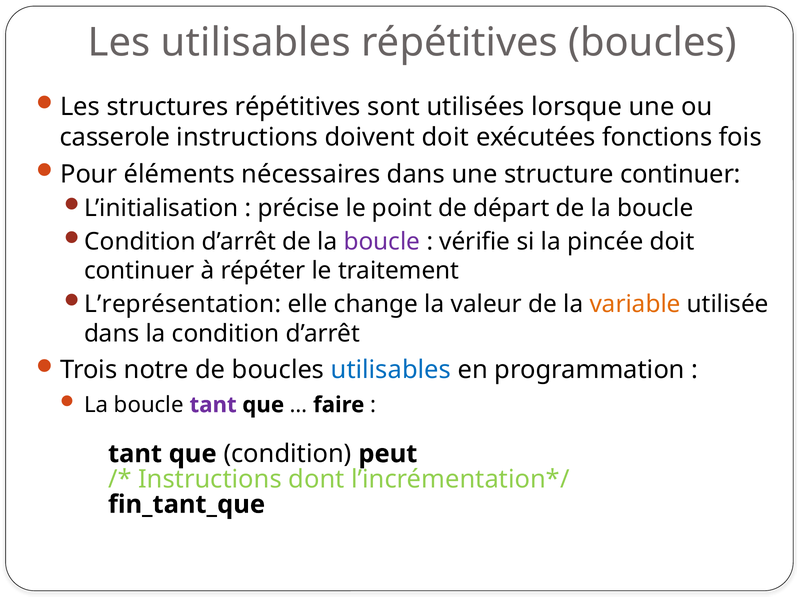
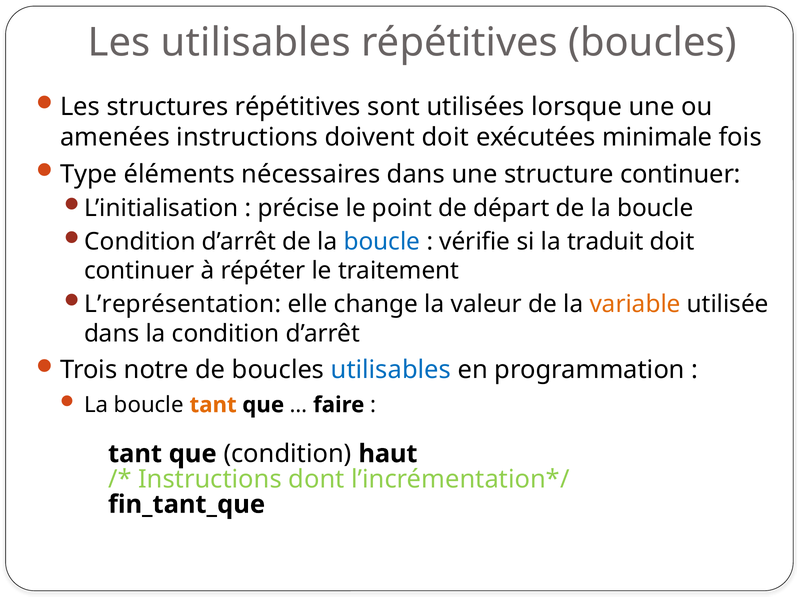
casserole: casserole -> amenées
fonctions: fonctions -> minimale
Pour: Pour -> Type
boucle at (382, 242) colour: purple -> blue
pincée: pincée -> traduit
tant at (213, 405) colour: purple -> orange
peut: peut -> haut
